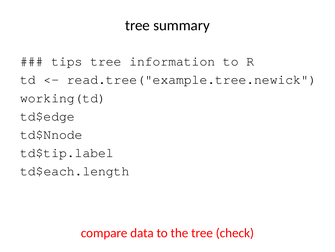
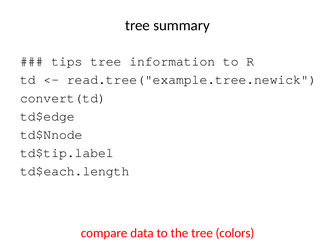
working(td: working(td -> convert(td
check: check -> colors
